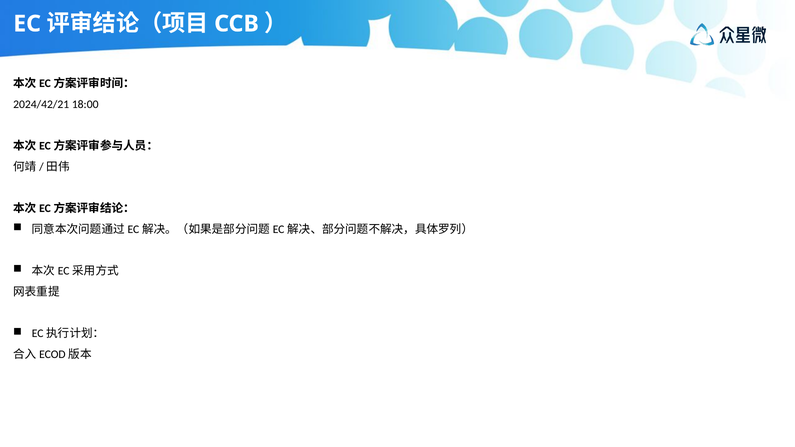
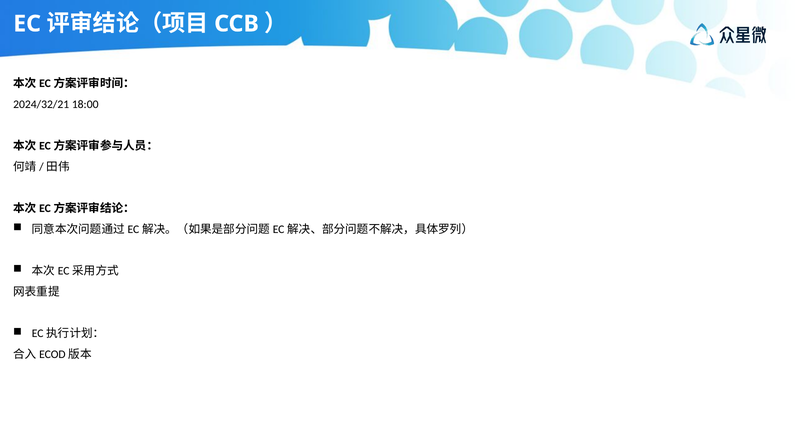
2024/42/21: 2024/42/21 -> 2024/32/21
